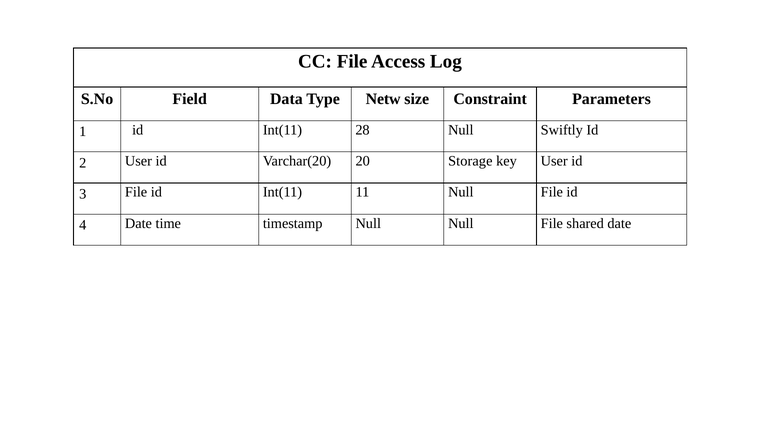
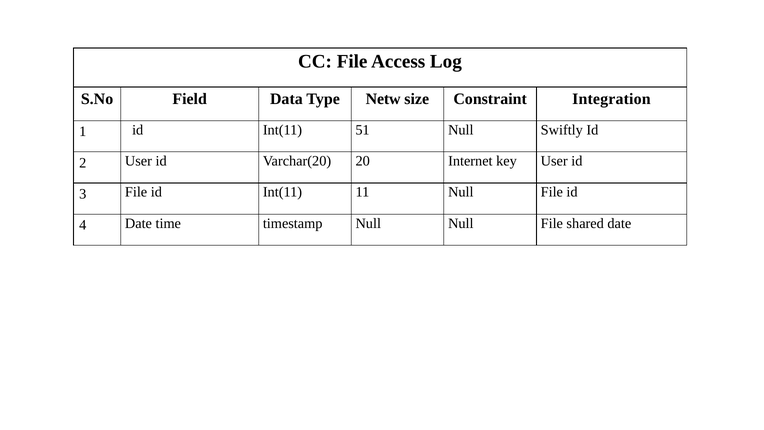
Parameters: Parameters -> Integration
28: 28 -> 51
Storage: Storage -> Internet
